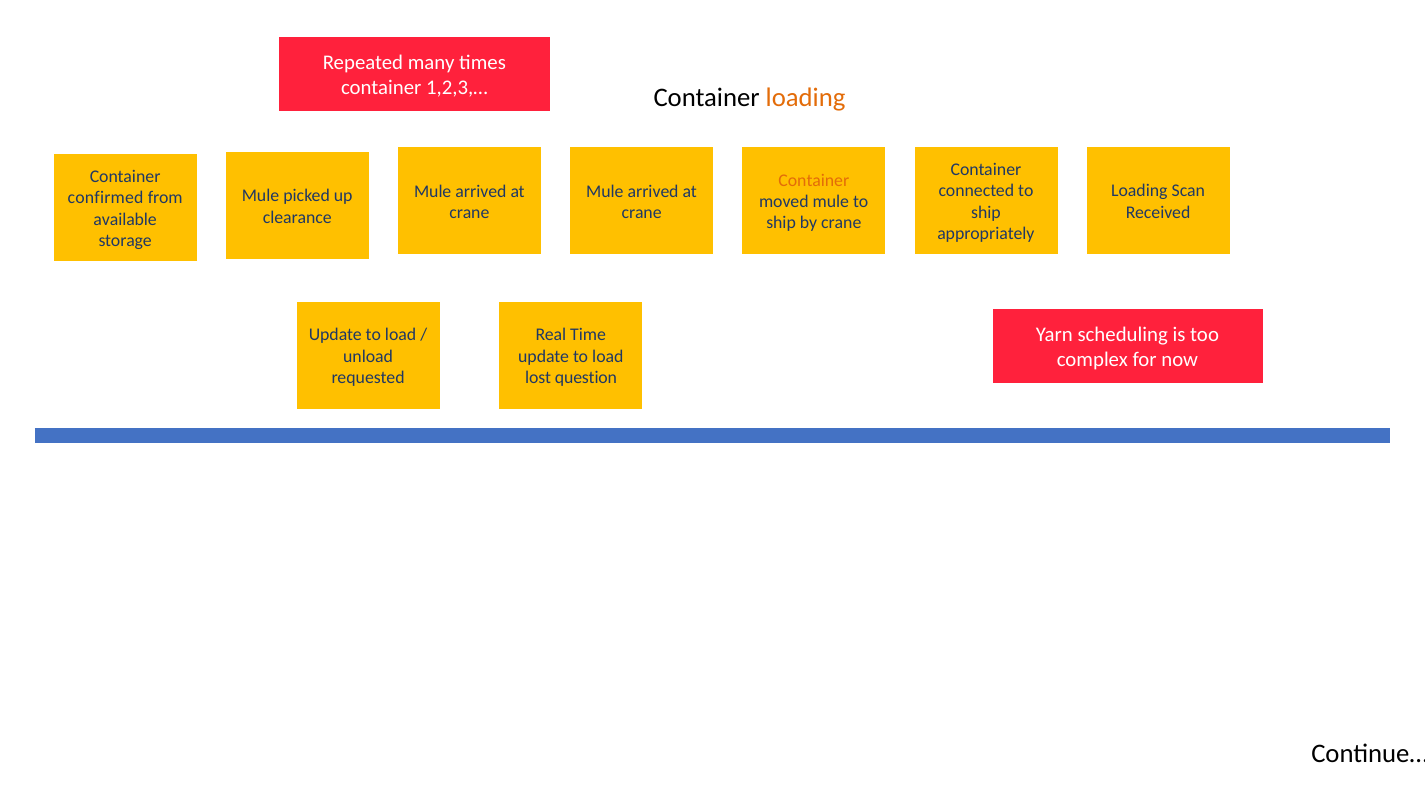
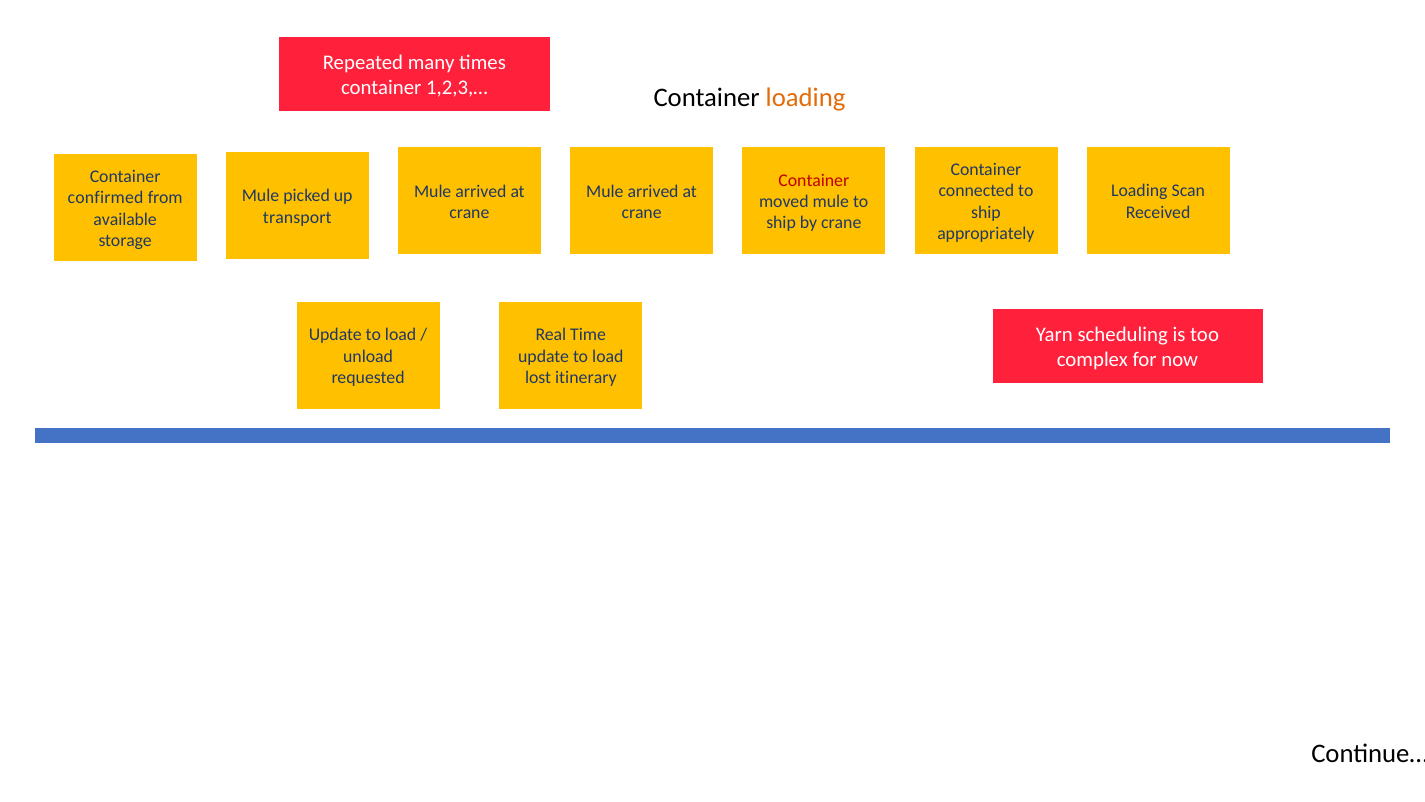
Container at (814, 180) colour: orange -> red
clearance: clearance -> transport
question: question -> itinerary
